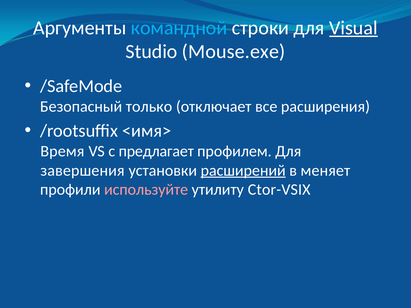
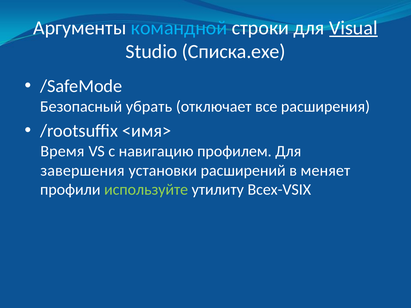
Mouse.exe: Mouse.exe -> Списка.exe
только: только -> убрать
предлагает: предлагает -> навигацию
расширений underline: present -> none
используйте colour: pink -> light green
Ctor-VSIX: Ctor-VSIX -> Всех-VSIX
